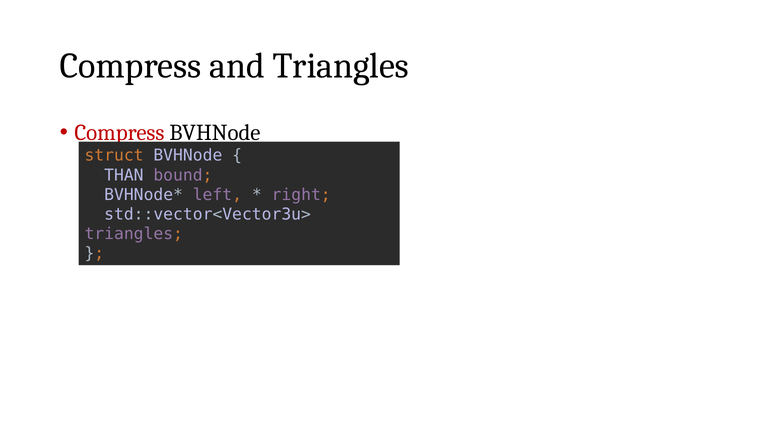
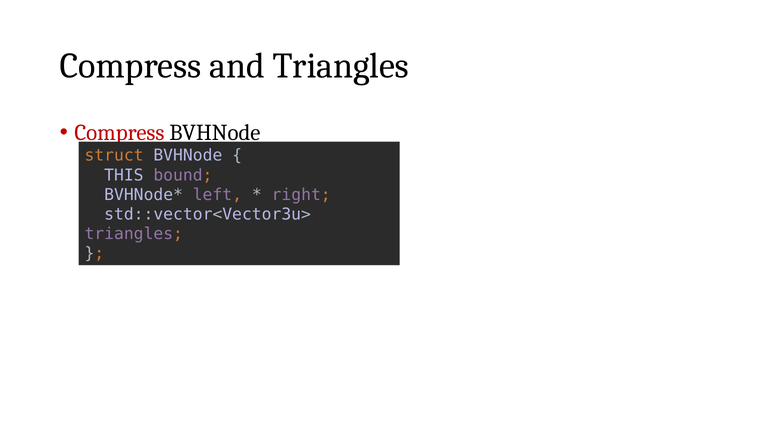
THAN: THAN -> THIS
